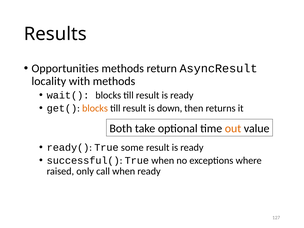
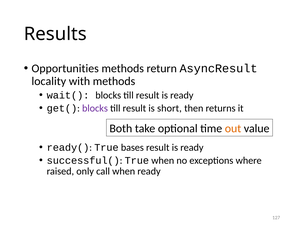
blocks at (95, 108) colour: orange -> purple
down: down -> short
some: some -> bases
